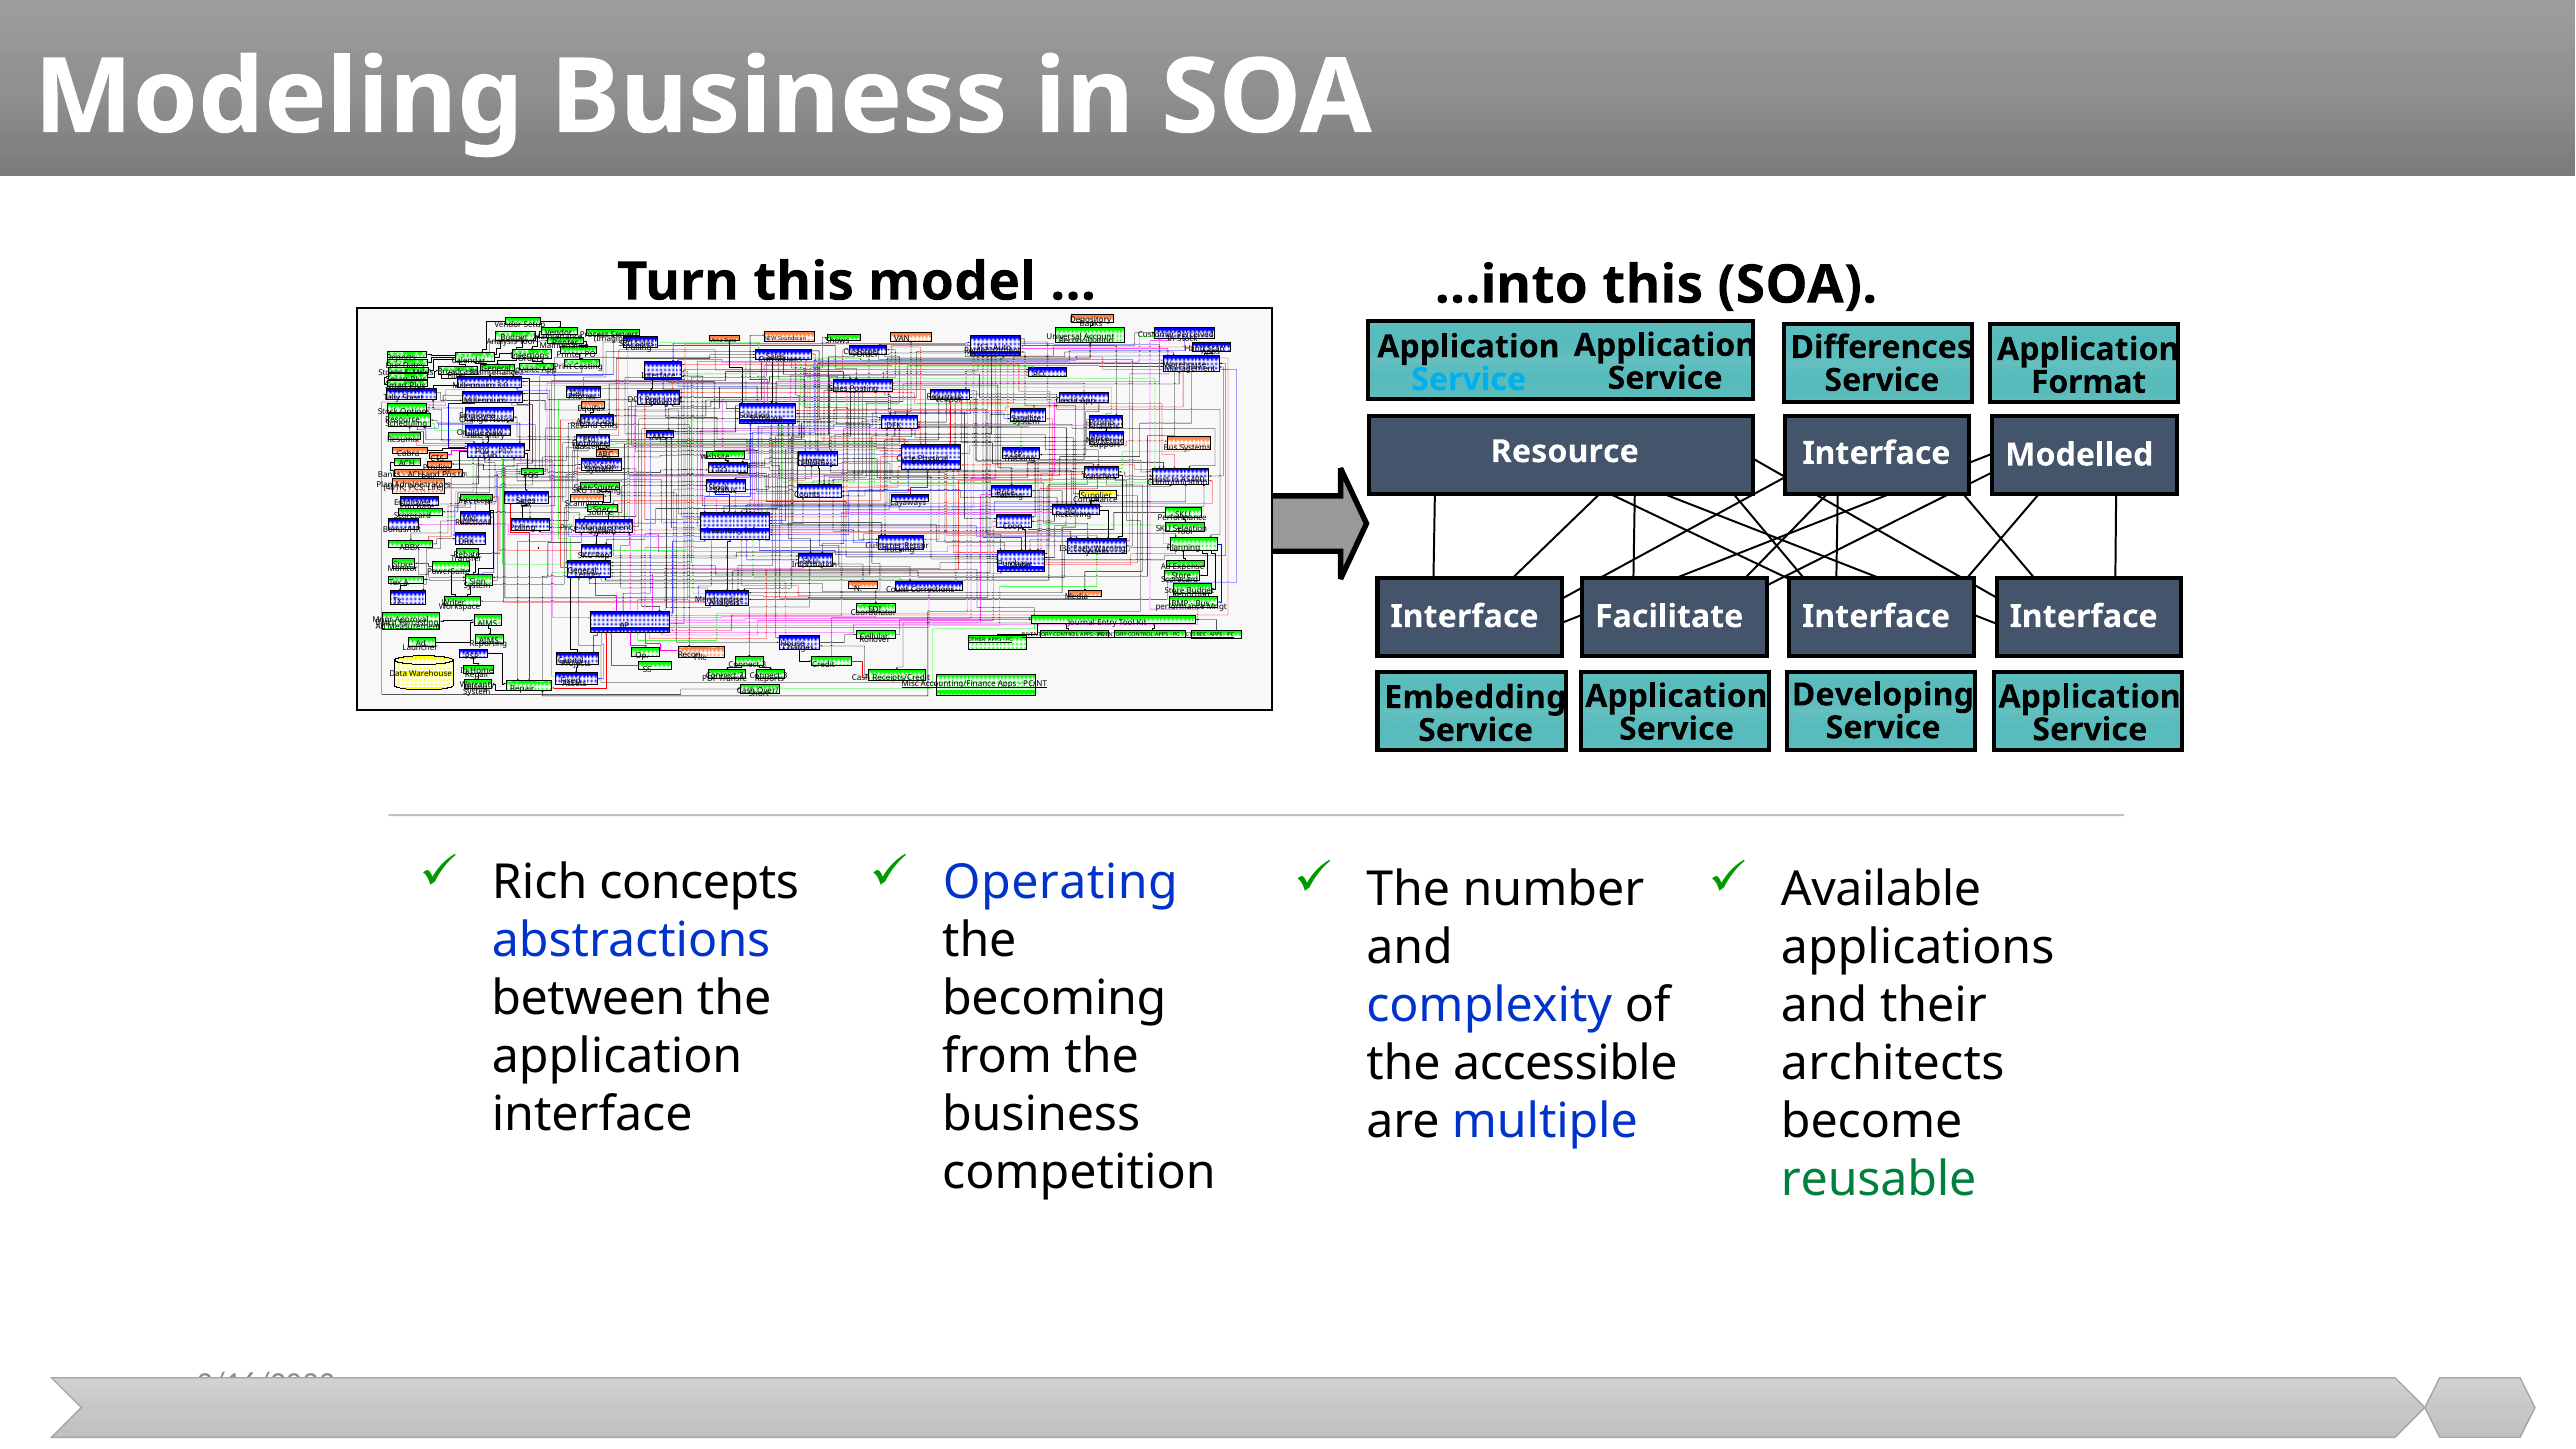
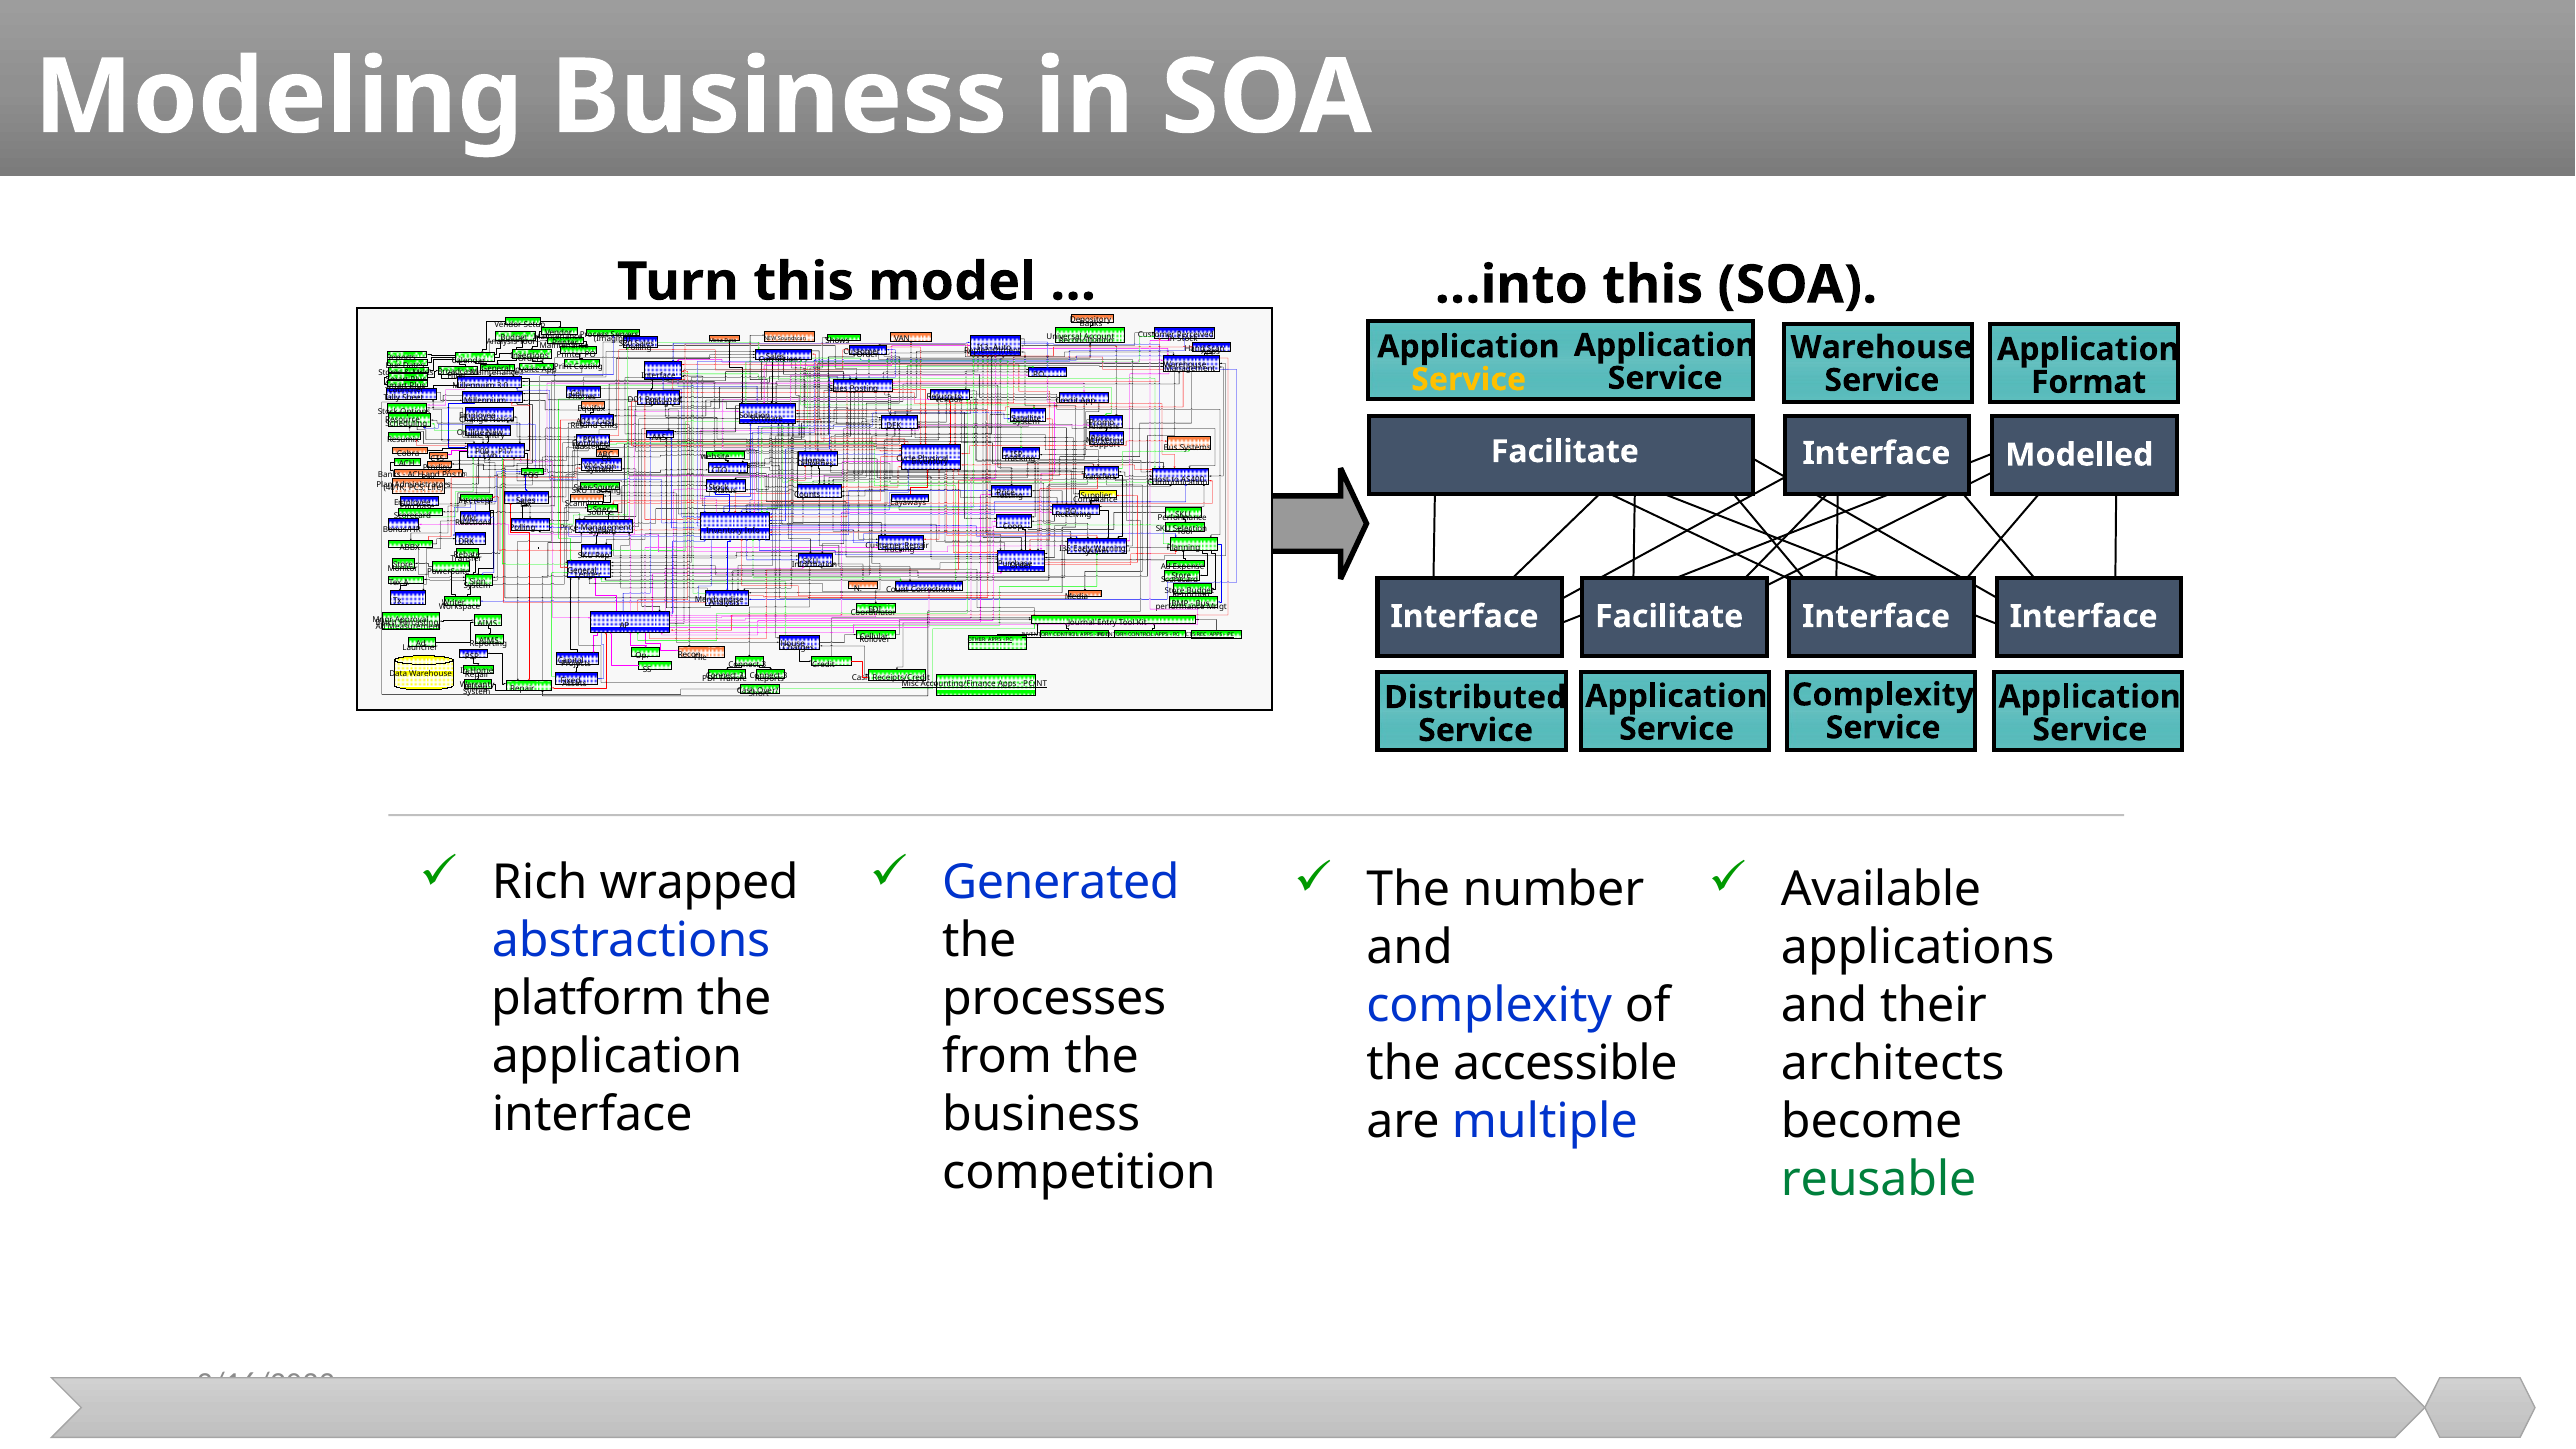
Differences at (1882, 347): Differences -> Warehouse
Service at (1469, 380) colour: light blue -> yellow
Resource at (1565, 452): Resource -> Facilitate
Developing at (1883, 695): Developing -> Complexity
Embedding: Embedding -> Distributed
concepts: concepts -> wrapped
Operating: Operating -> Generated
between: between -> platform
becoming: becoming -> processes
